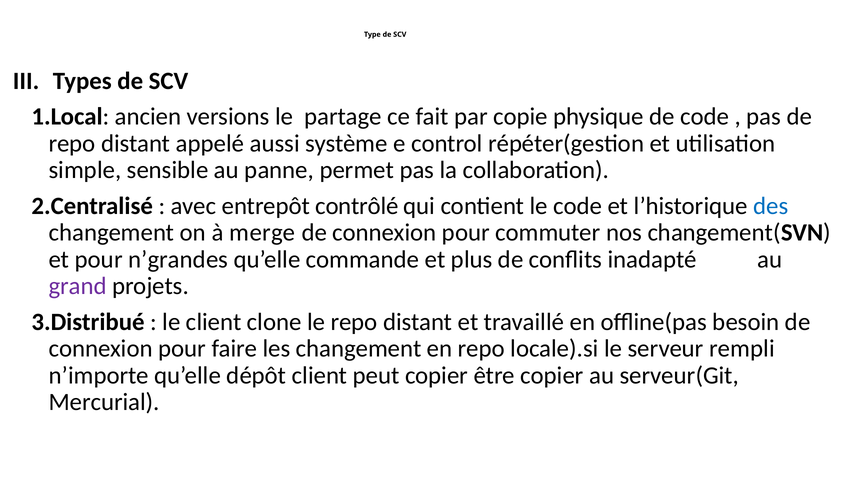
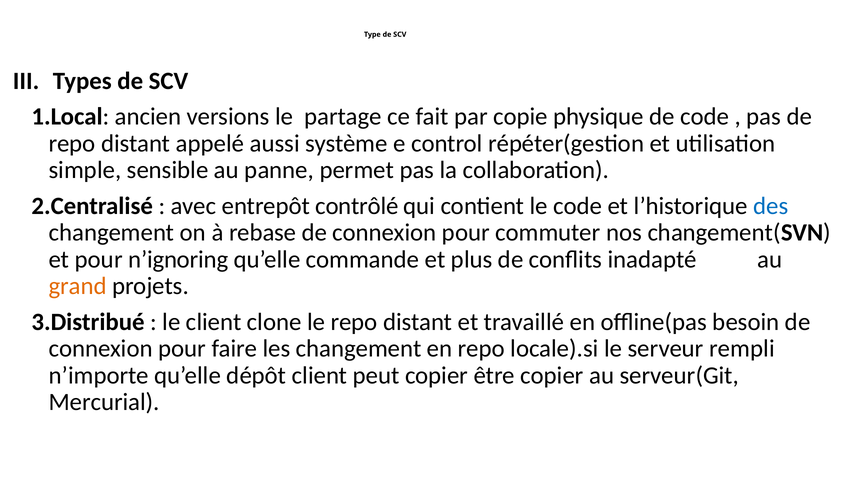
merge: merge -> rebase
n’grandes: n’grandes -> n’ignoring
grand colour: purple -> orange
